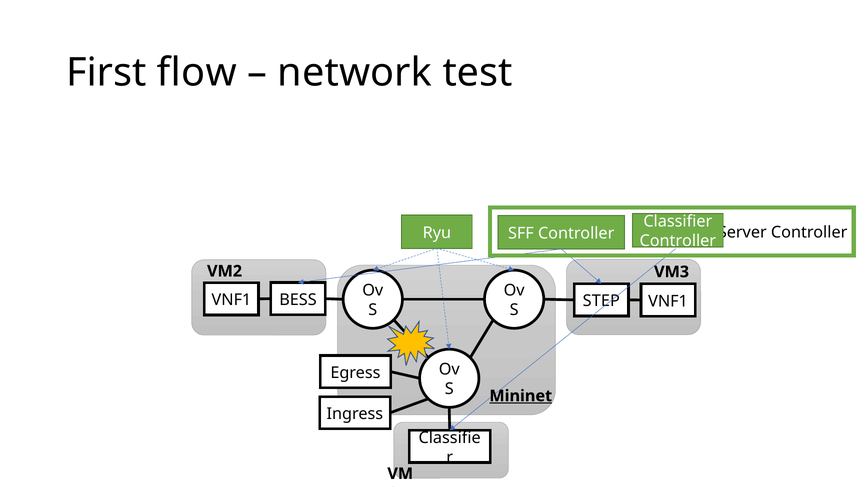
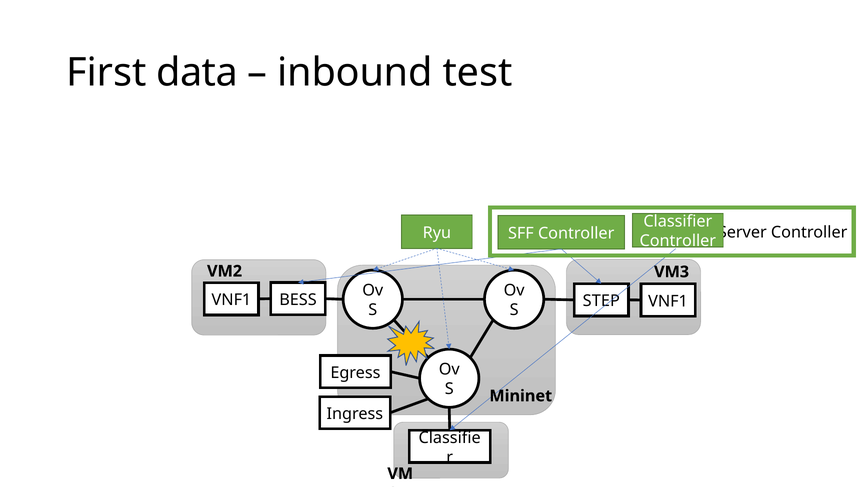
flow: flow -> data
network: network -> inbound
Mininet underline: present -> none
